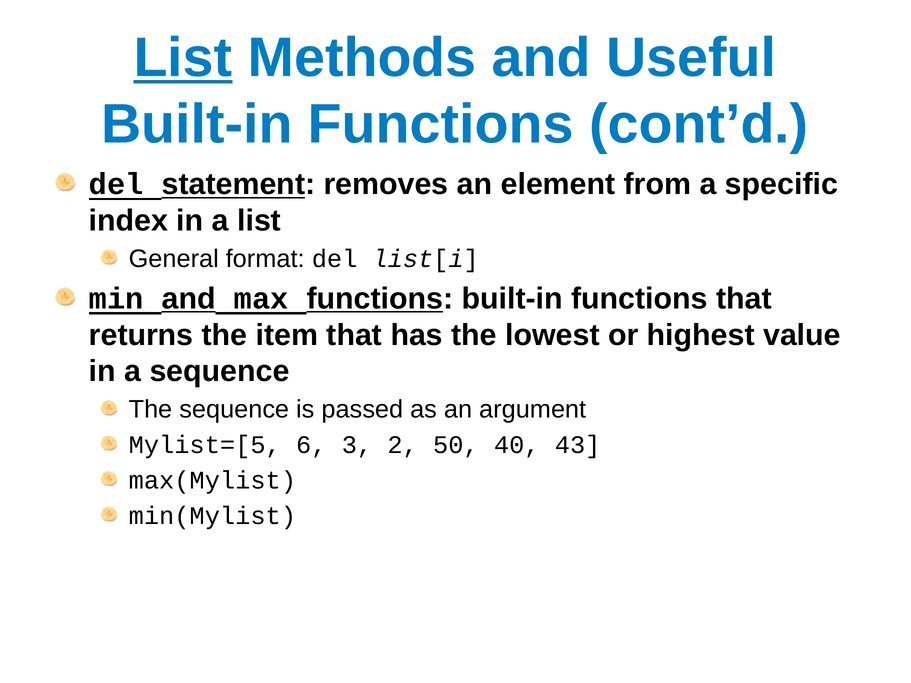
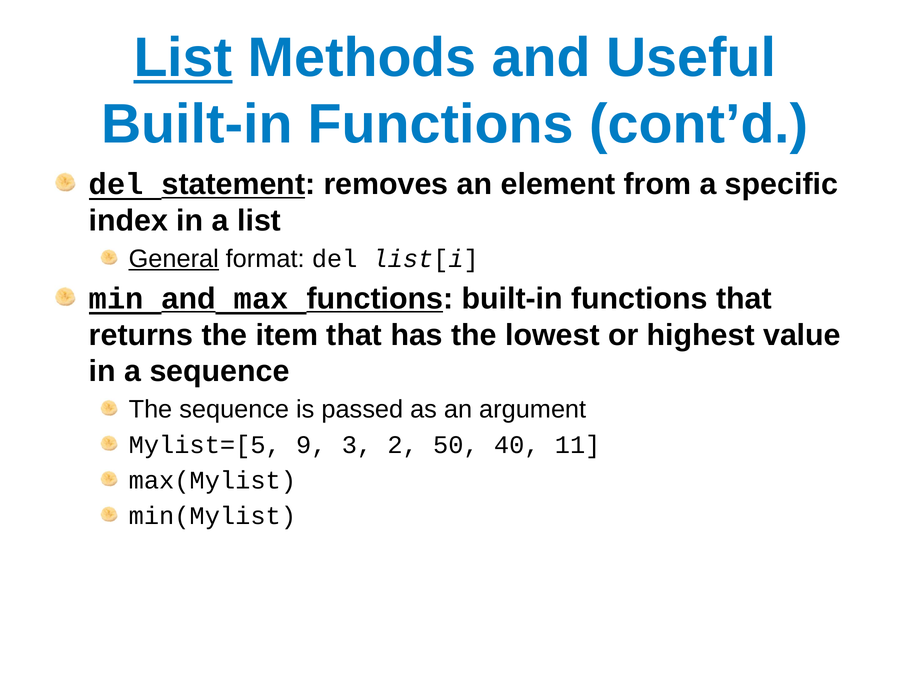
General underline: none -> present
6: 6 -> 9
43: 43 -> 11
